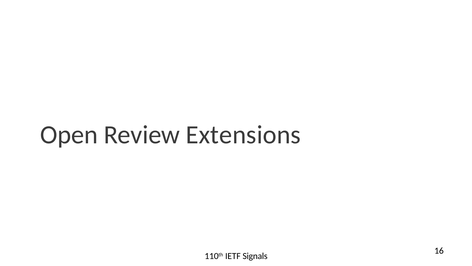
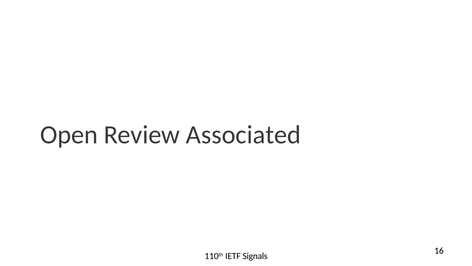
Extensions: Extensions -> Associated
